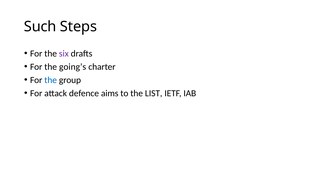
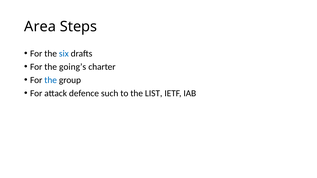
Such: Such -> Area
six colour: purple -> blue
aims: aims -> such
